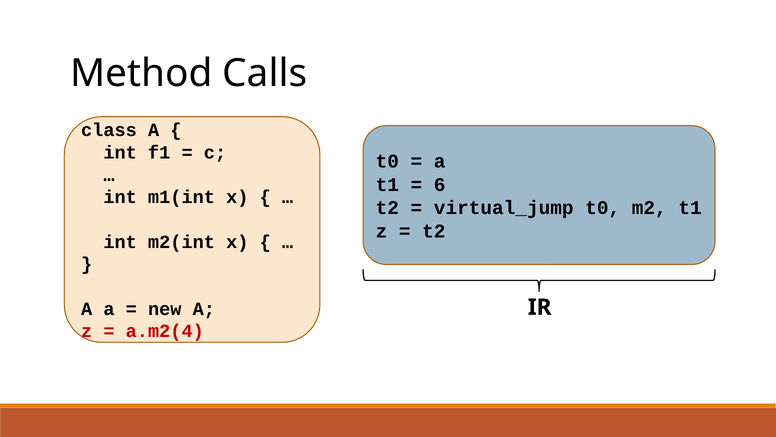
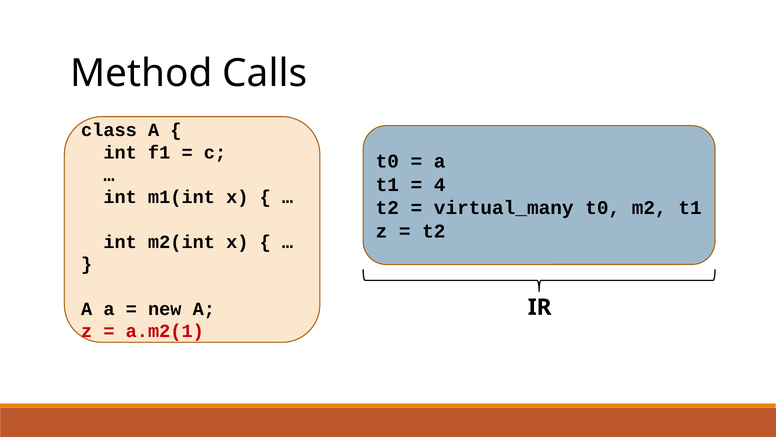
6: 6 -> 4
virtual_jump: virtual_jump -> virtual_many
a.m2(4: a.m2(4 -> a.m2(1
